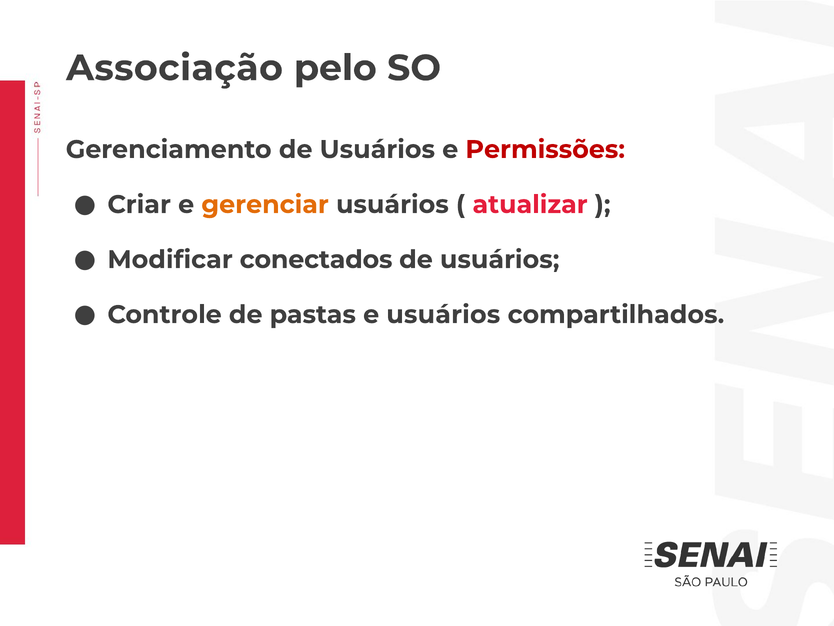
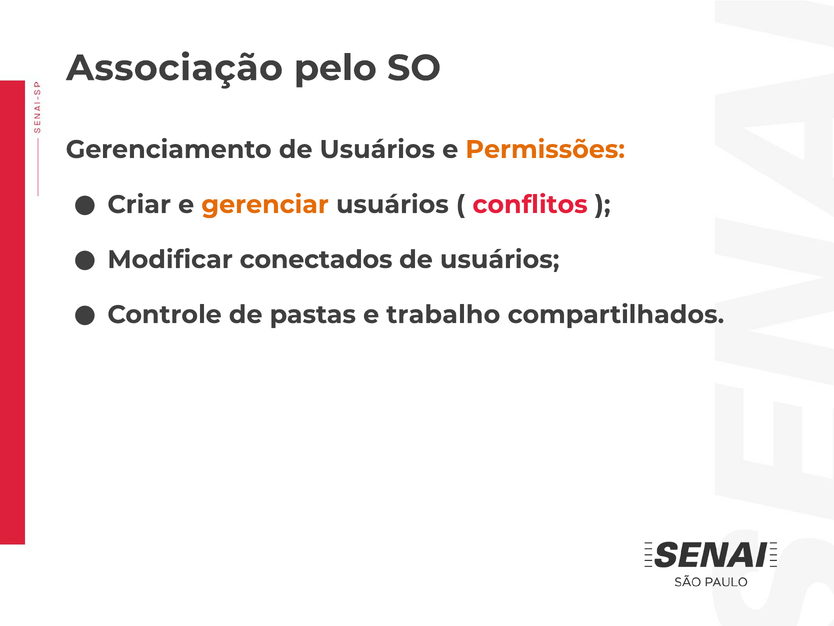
Permissões colour: red -> orange
atualizar: atualizar -> conflitos
e usuários: usuários -> trabalho
